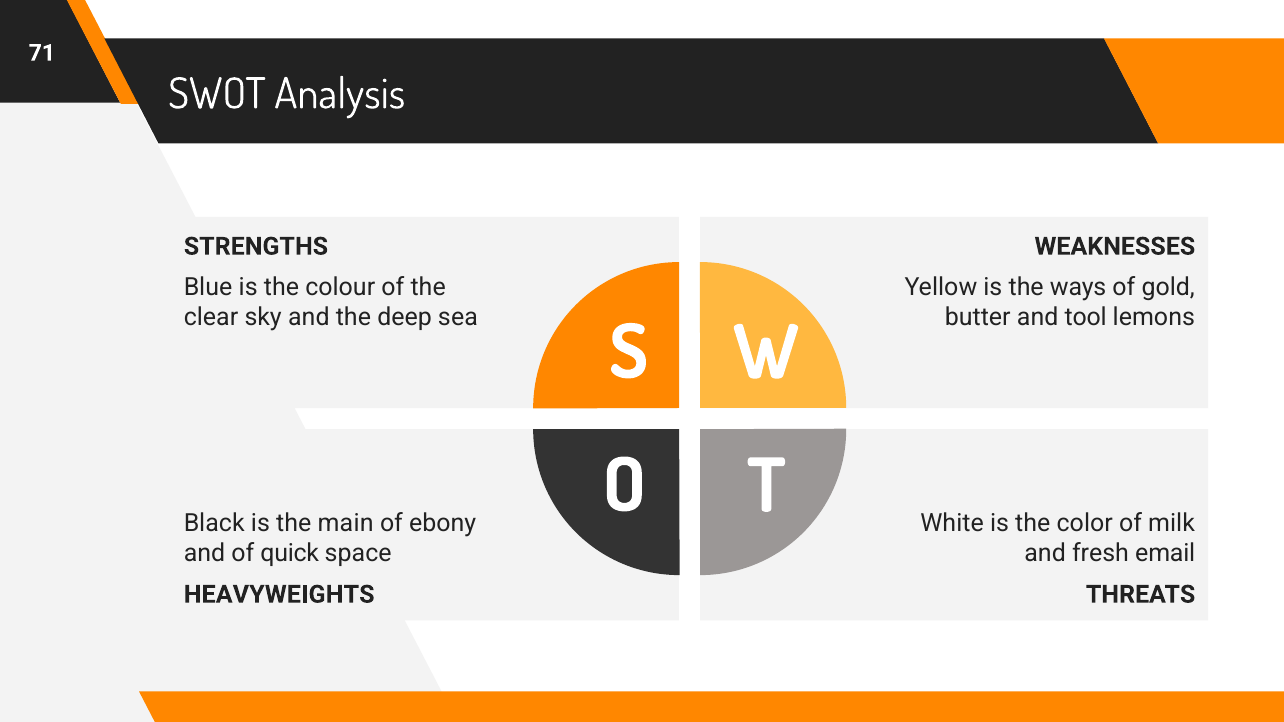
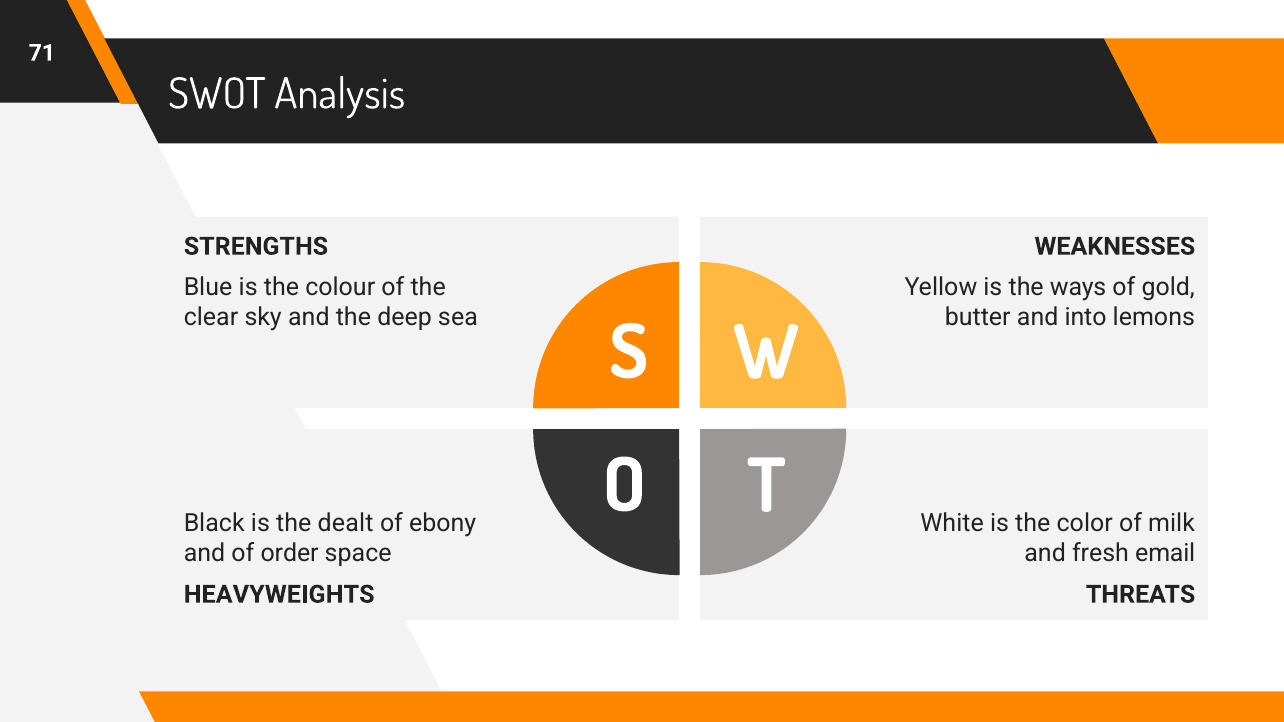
tool: tool -> into
main: main -> dealt
quick: quick -> order
